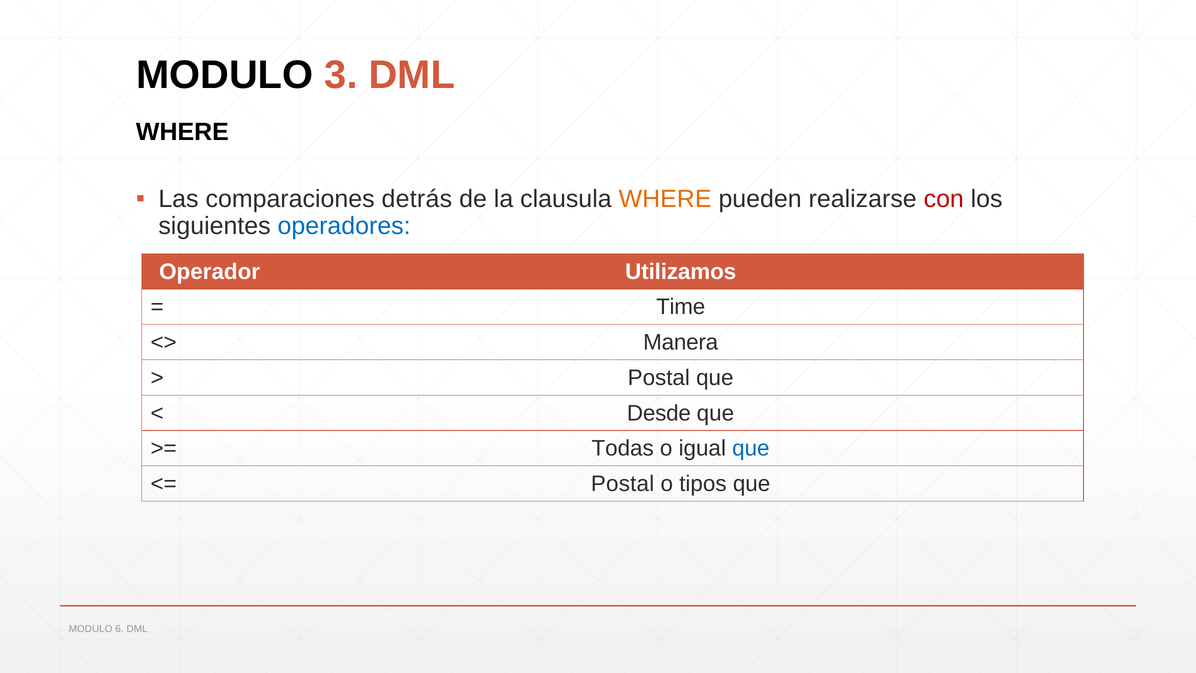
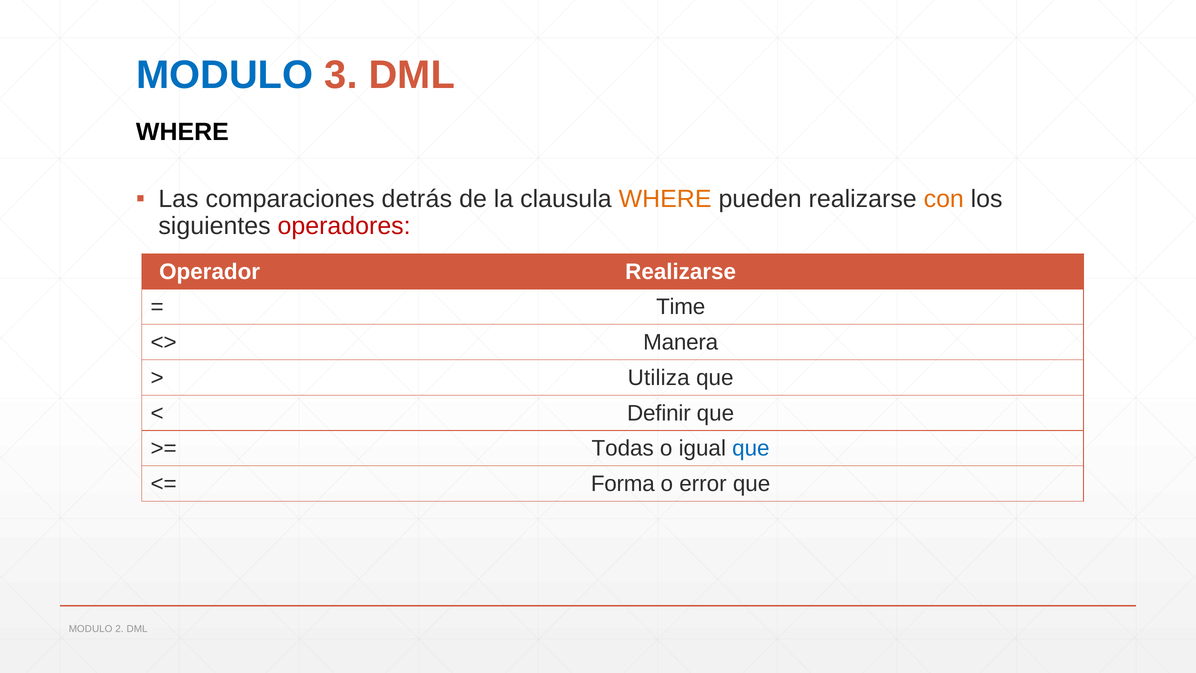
MODULO at (225, 75) colour: black -> blue
con colour: red -> orange
operadores colour: blue -> red
Operador Utilizamos: Utilizamos -> Realizarse
Postal at (659, 378): Postal -> Utiliza
Desde: Desde -> Definir
Postal at (623, 484): Postal -> Forma
tipos: tipos -> error
6: 6 -> 2
